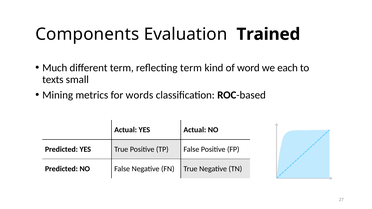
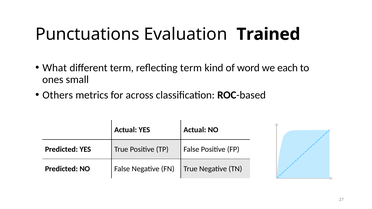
Components: Components -> Punctuations
Much: Much -> What
texts: texts -> ones
Mining: Mining -> Others
words: words -> across
